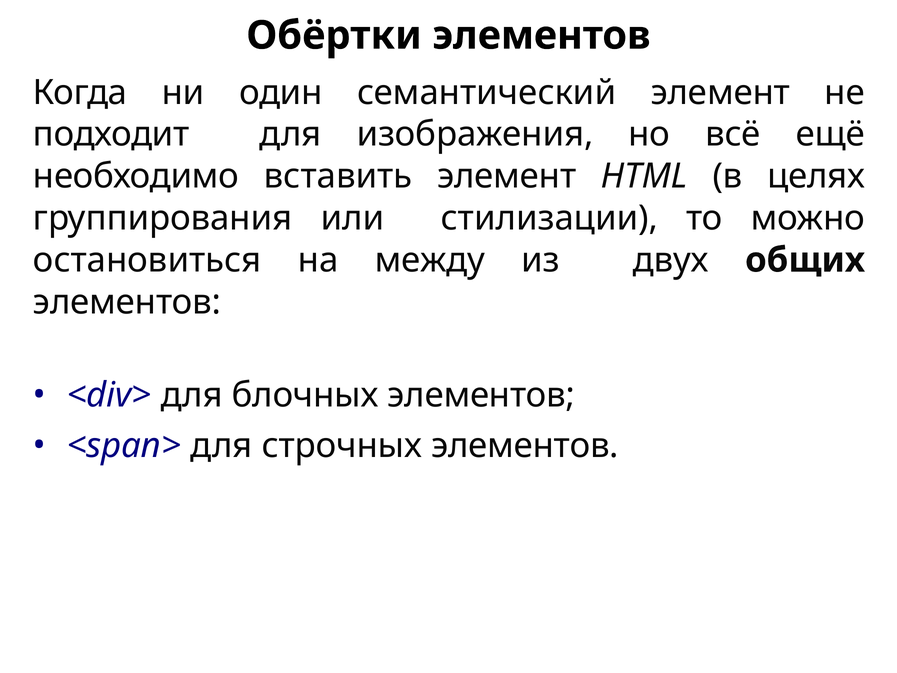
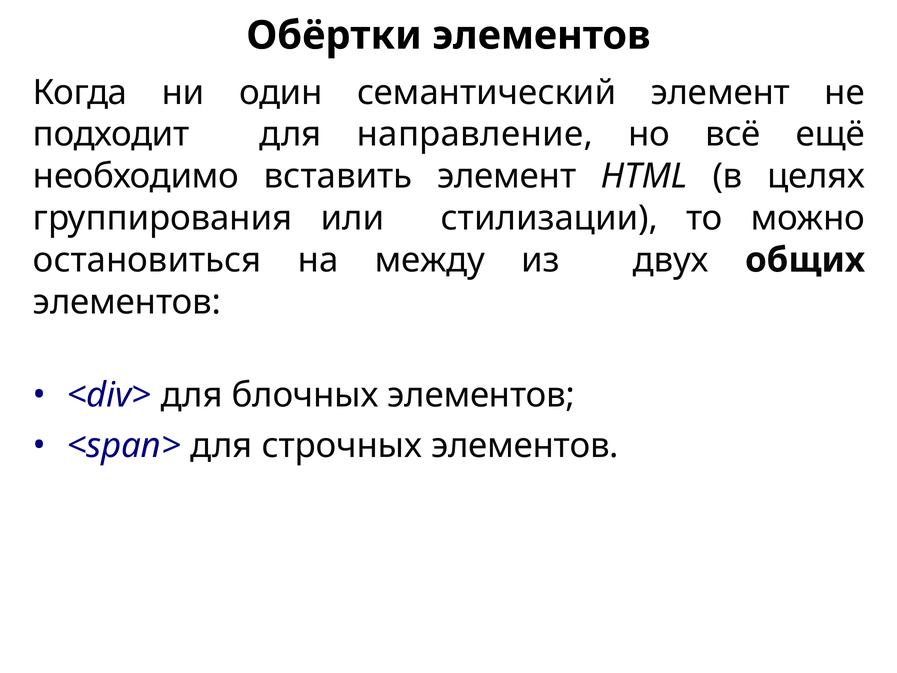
изображения: изображения -> направление
